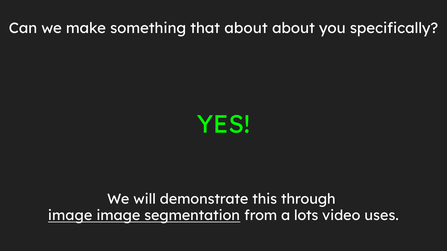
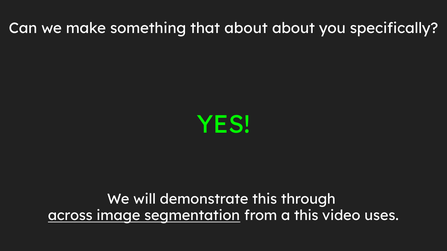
image at (70, 216): image -> across
a lots: lots -> this
